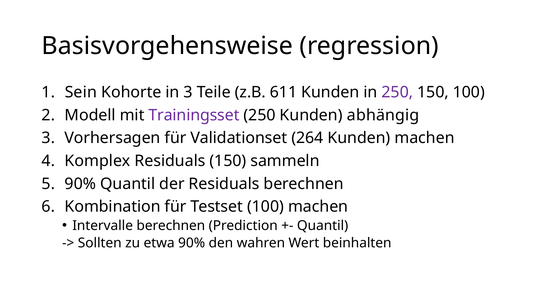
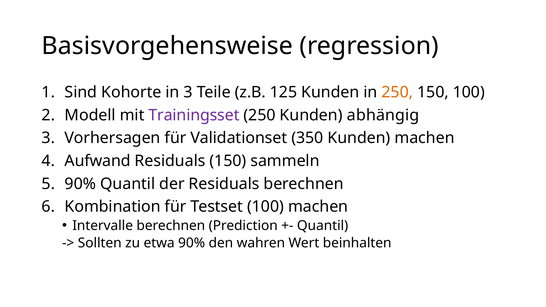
Sein: Sein -> Sind
611: 611 -> 125
250 at (397, 92) colour: purple -> orange
264: 264 -> 350
Komplex: Komplex -> Aufwand
